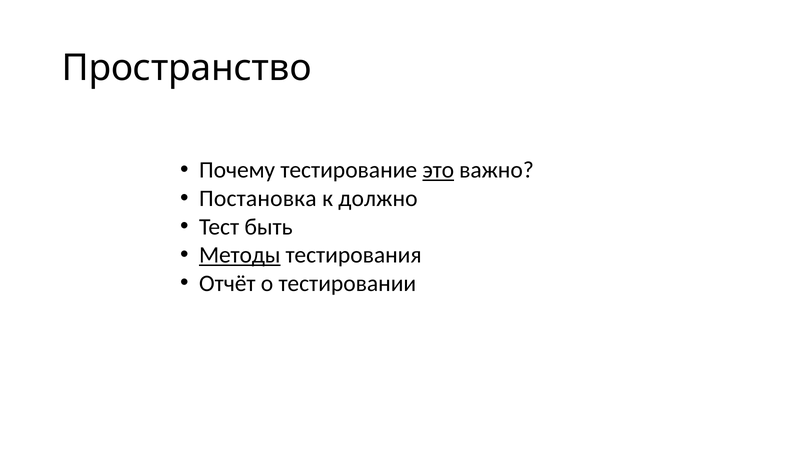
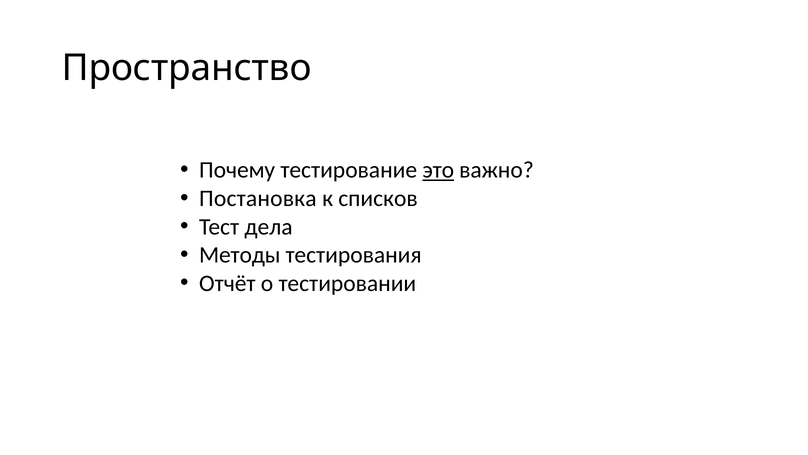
должно: должно -> списков
быть: быть -> дела
Методы underline: present -> none
